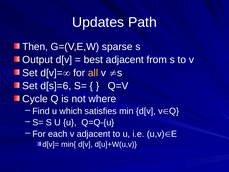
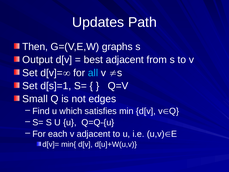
sparse: sparse -> graphs
all colour: yellow -> light blue
d[s]=6: d[s]=6 -> d[s]=1
Cycle: Cycle -> Small
where: where -> edges
